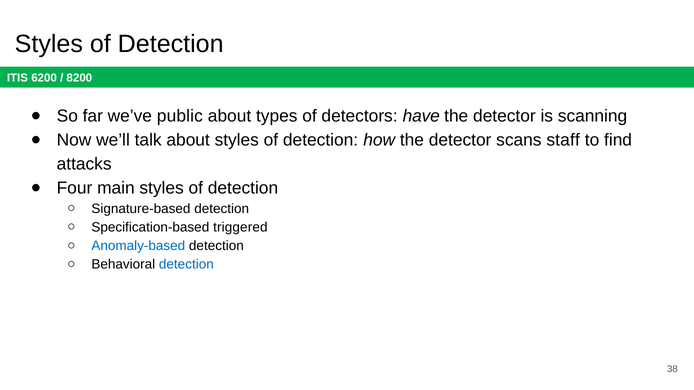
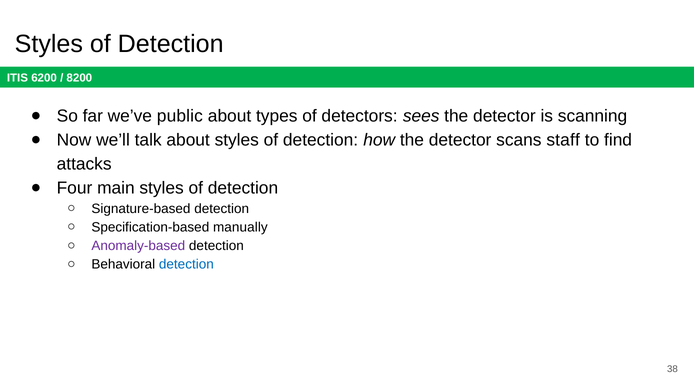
have: have -> sees
triggered: triggered -> manually
Anomaly-based colour: blue -> purple
